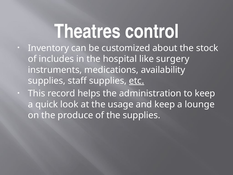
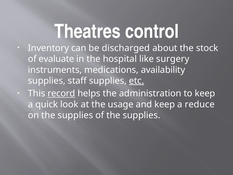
customized: customized -> discharged
includes: includes -> evaluate
record underline: none -> present
lounge: lounge -> reduce
on the produce: produce -> supplies
